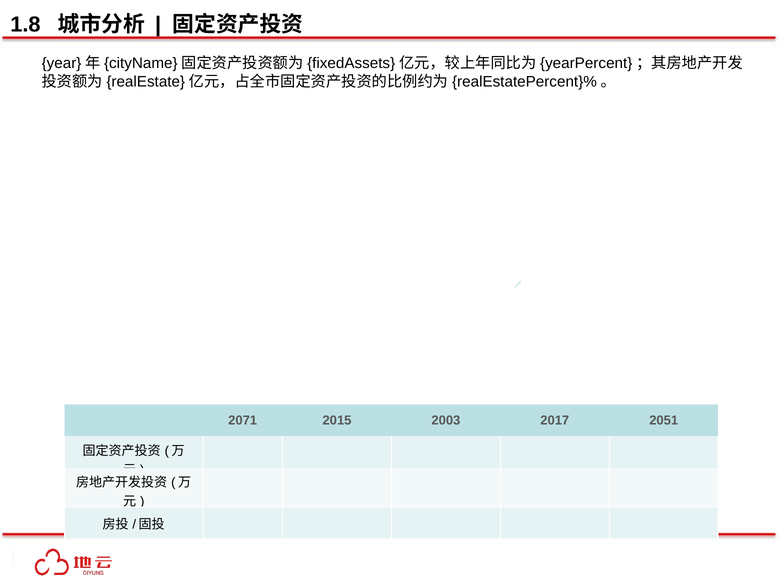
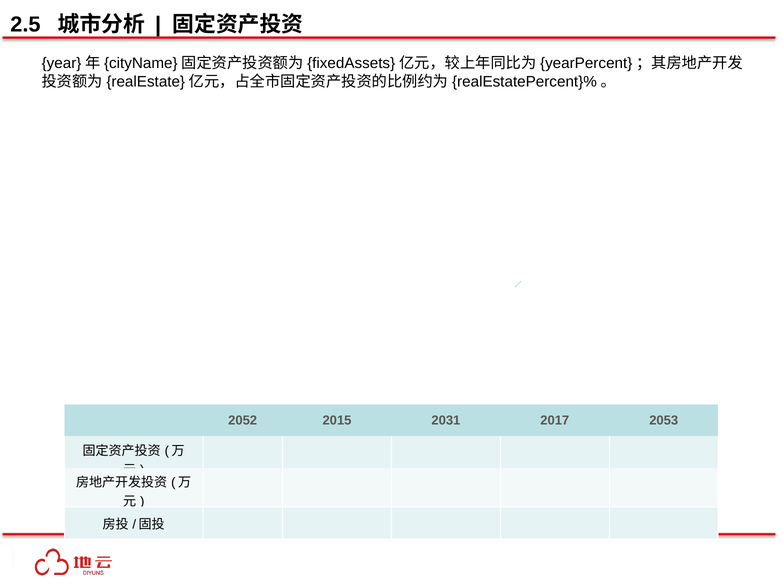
1.8: 1.8 -> 2.5
2071: 2071 -> 2052
2003: 2003 -> 2031
2051: 2051 -> 2053
